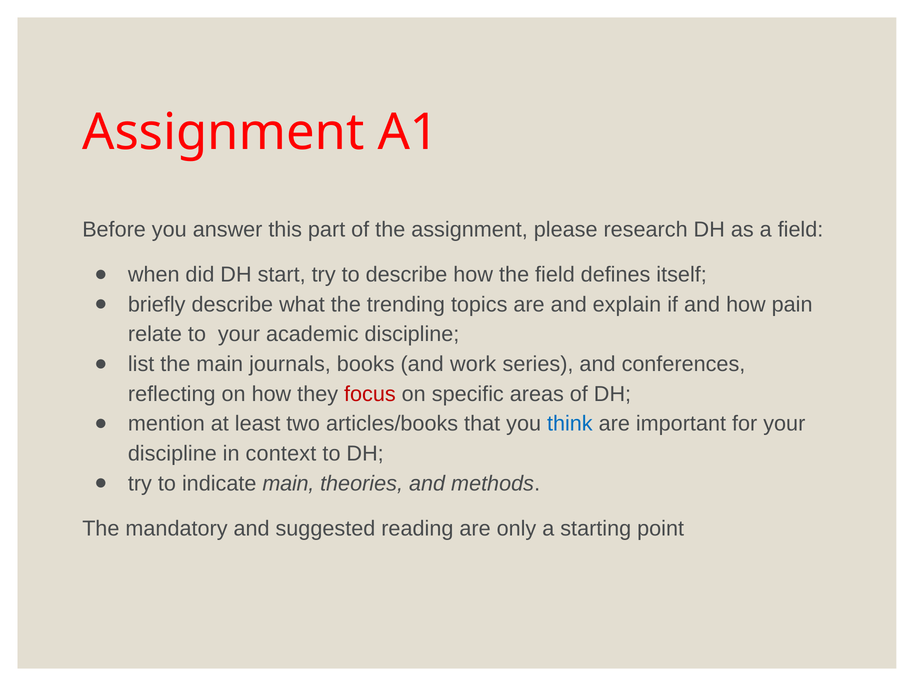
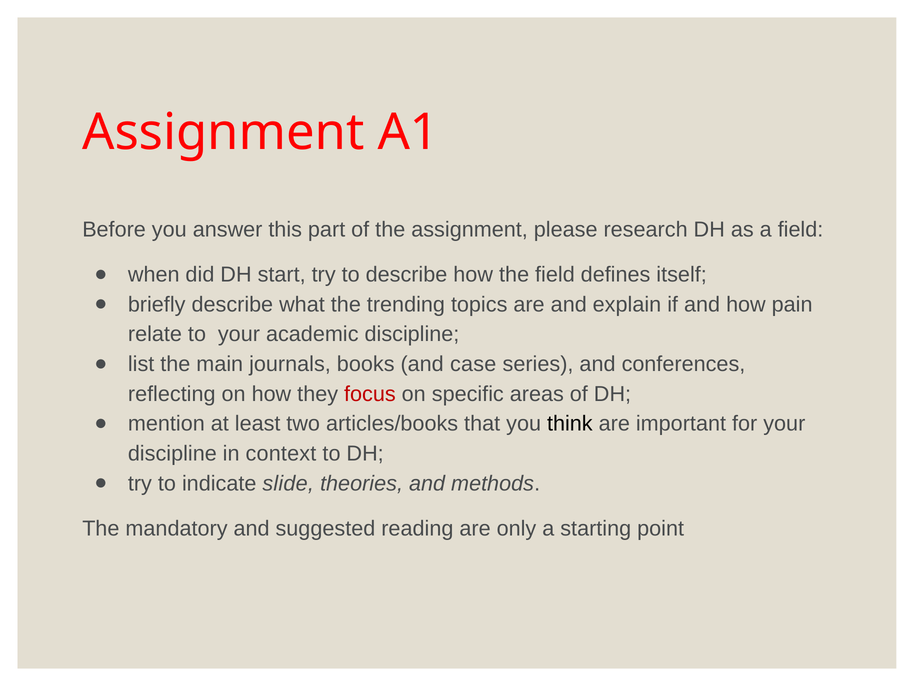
work: work -> case
think colour: blue -> black
indicate main: main -> slide
